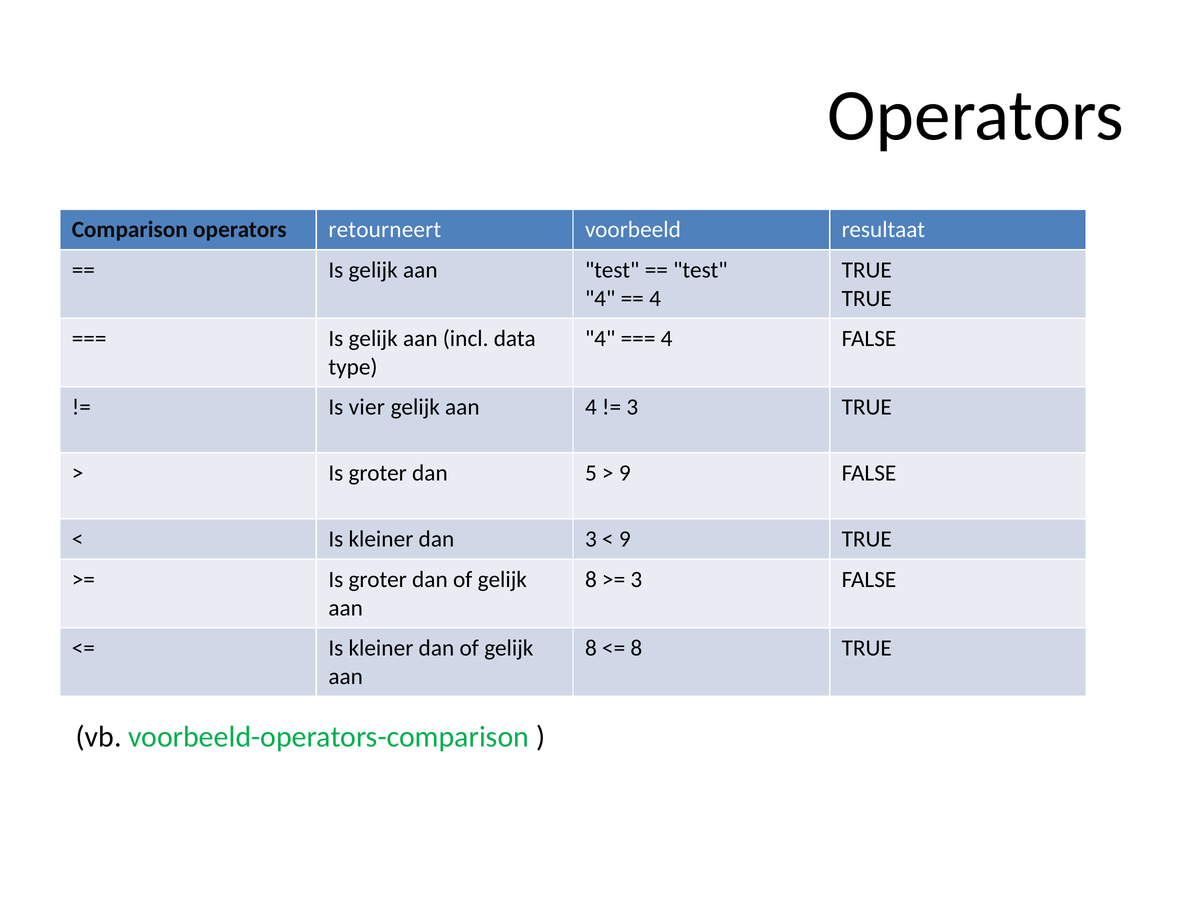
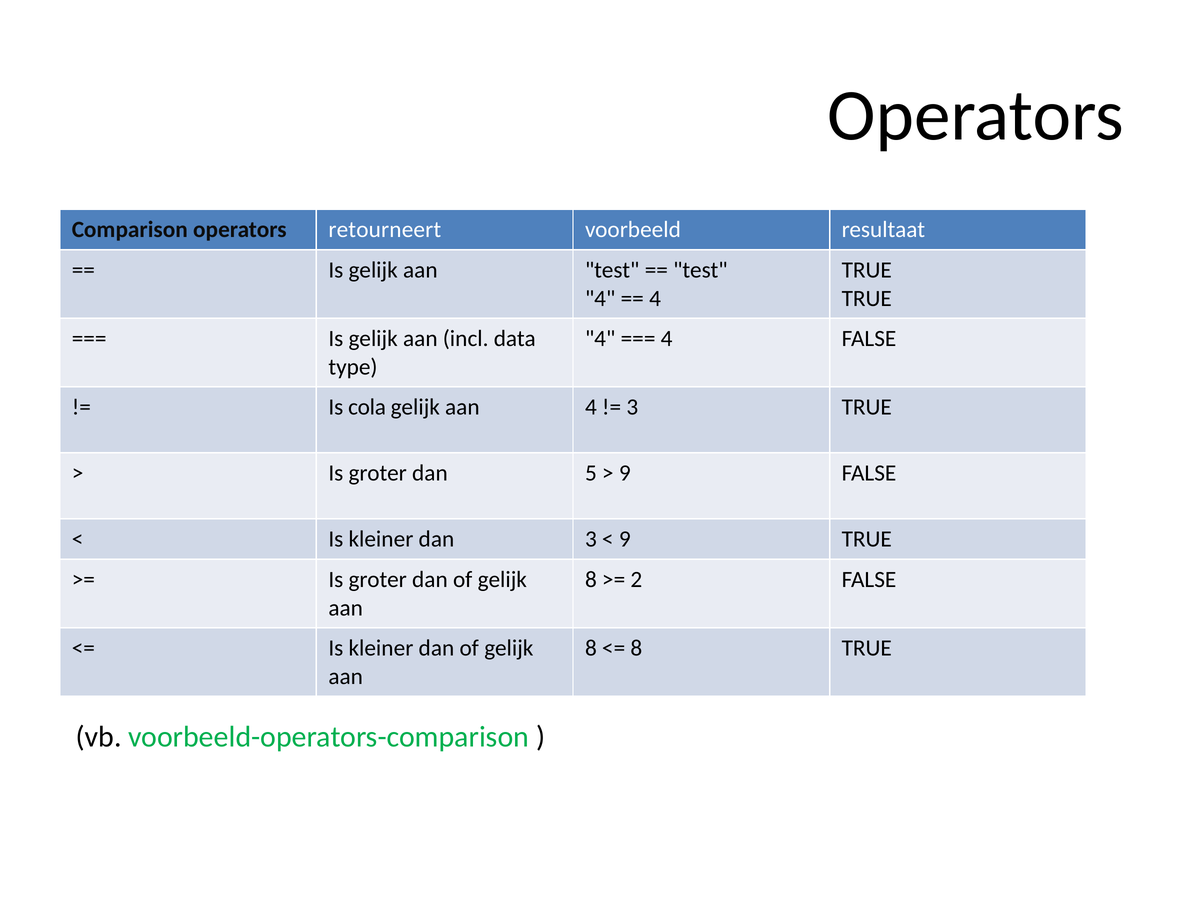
vier: vier -> cola
3 at (636, 580): 3 -> 2
